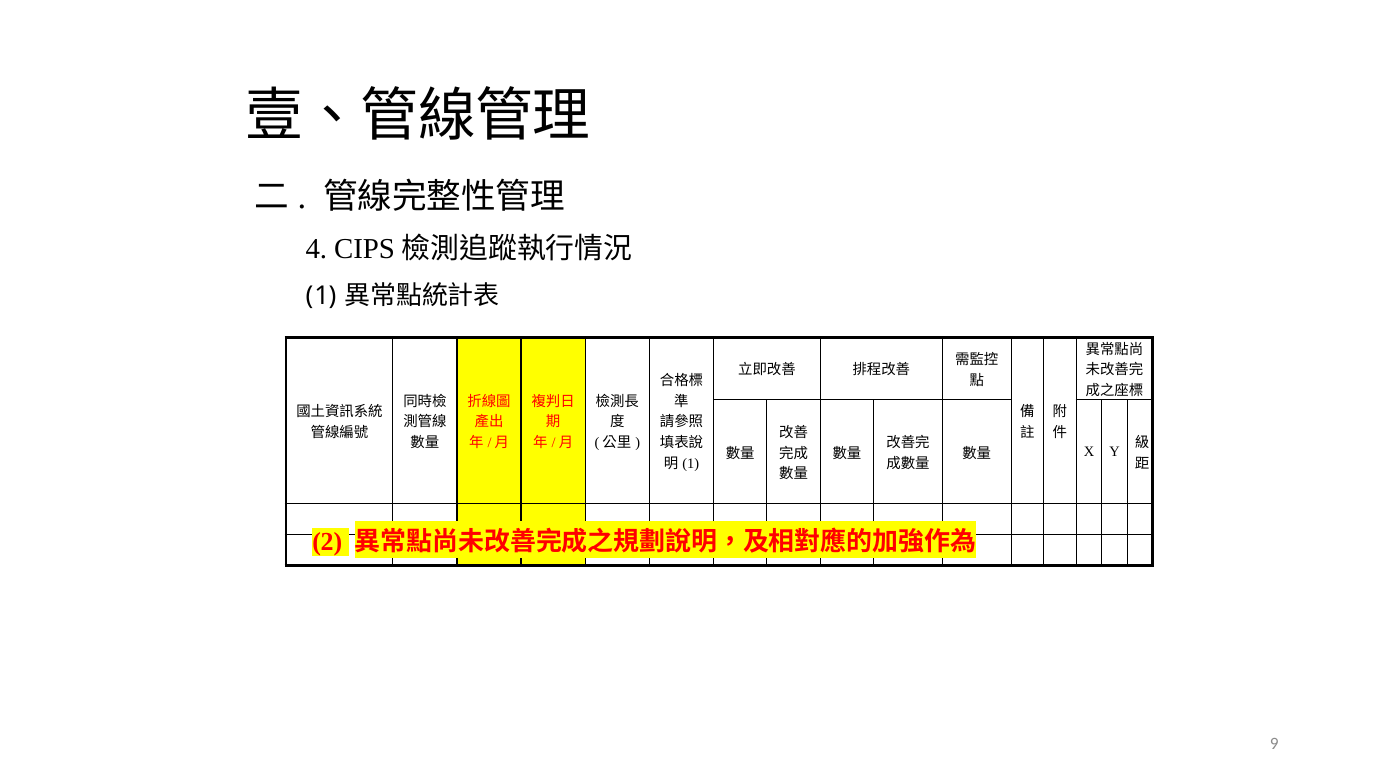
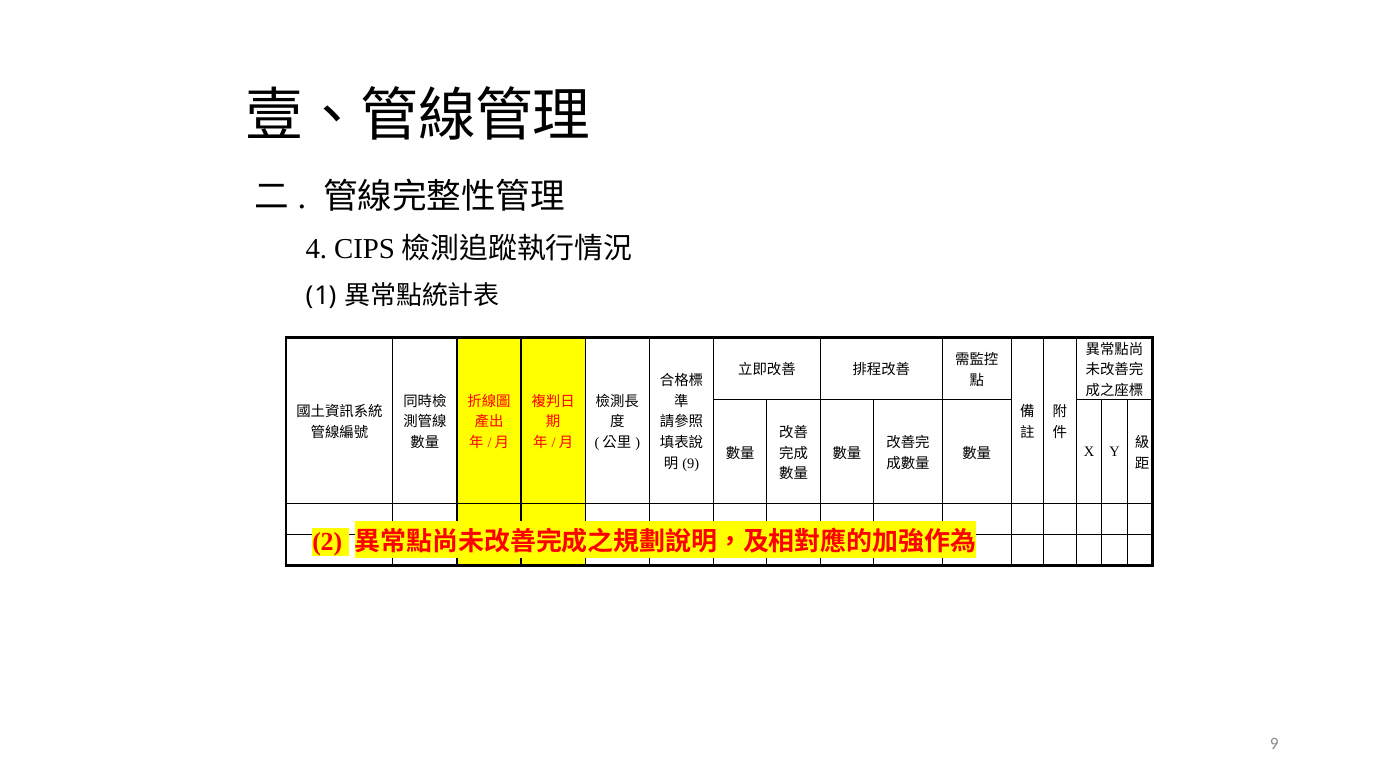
1 at (691, 463): 1 -> 9
